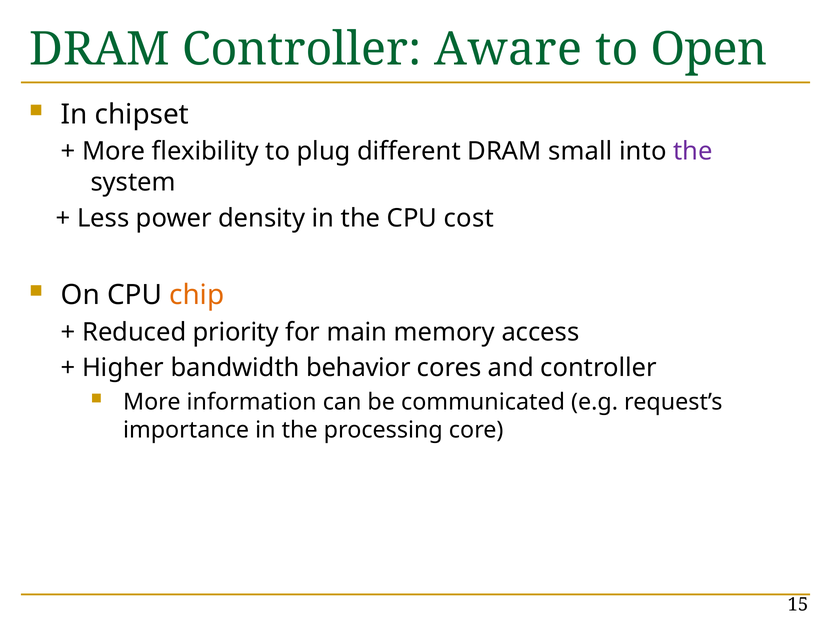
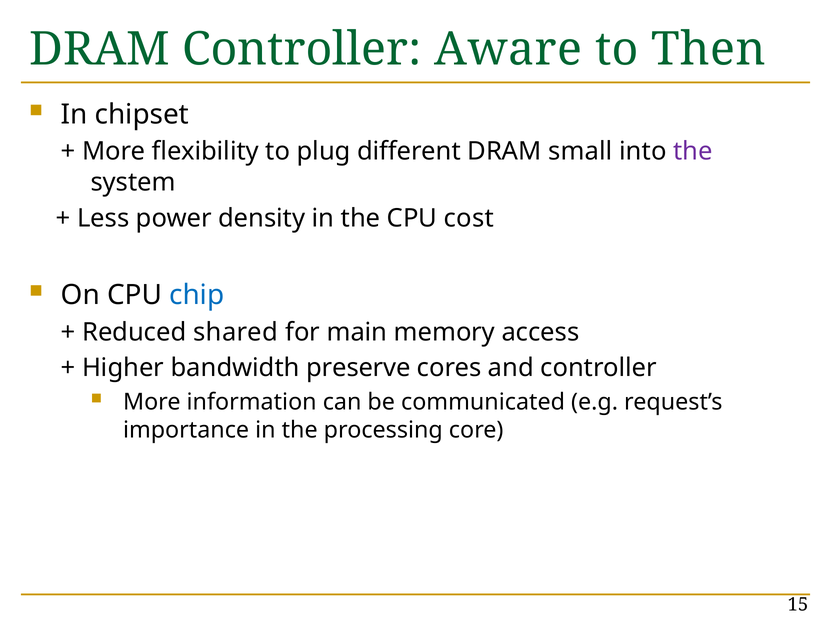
Open: Open -> Then
chip colour: orange -> blue
priority: priority -> shared
behavior: behavior -> preserve
